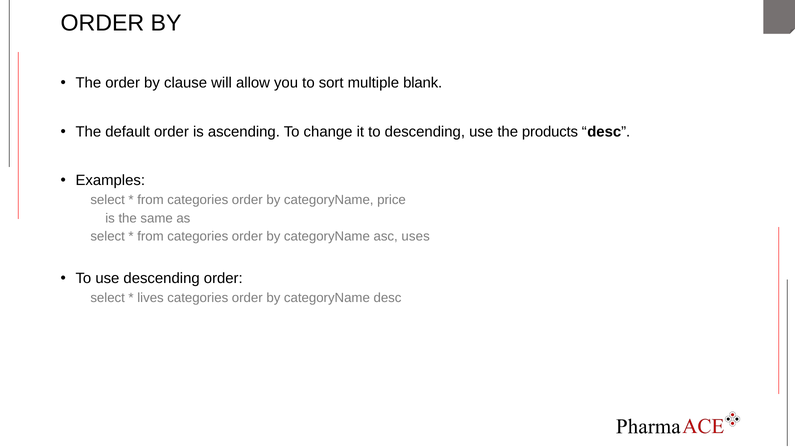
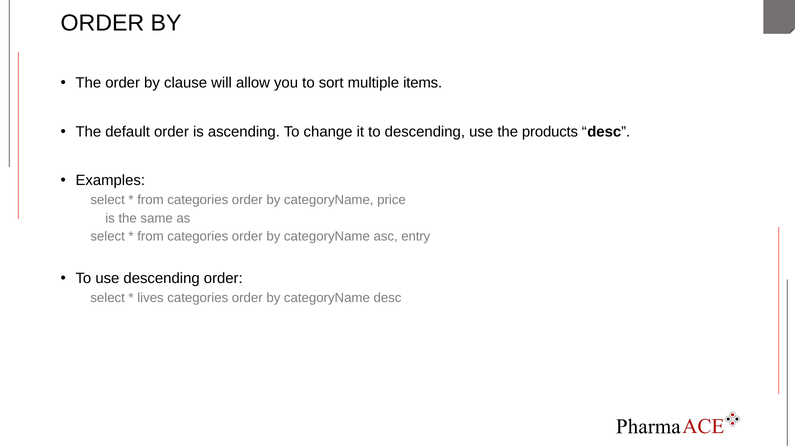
blank: blank -> items
uses: uses -> entry
